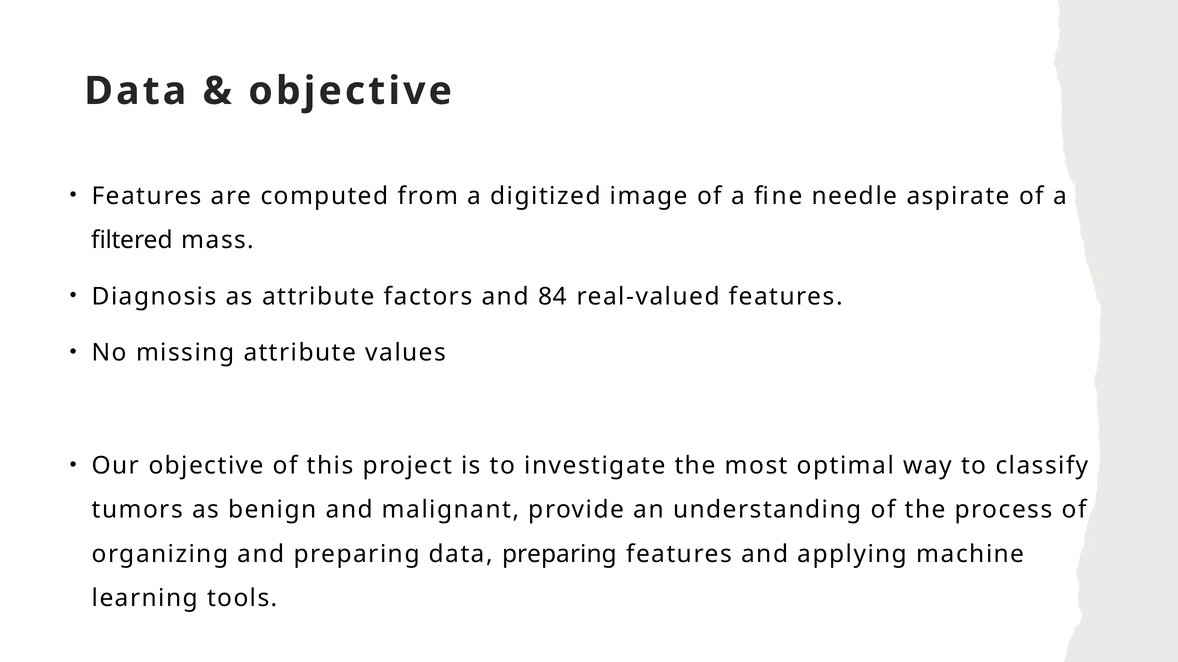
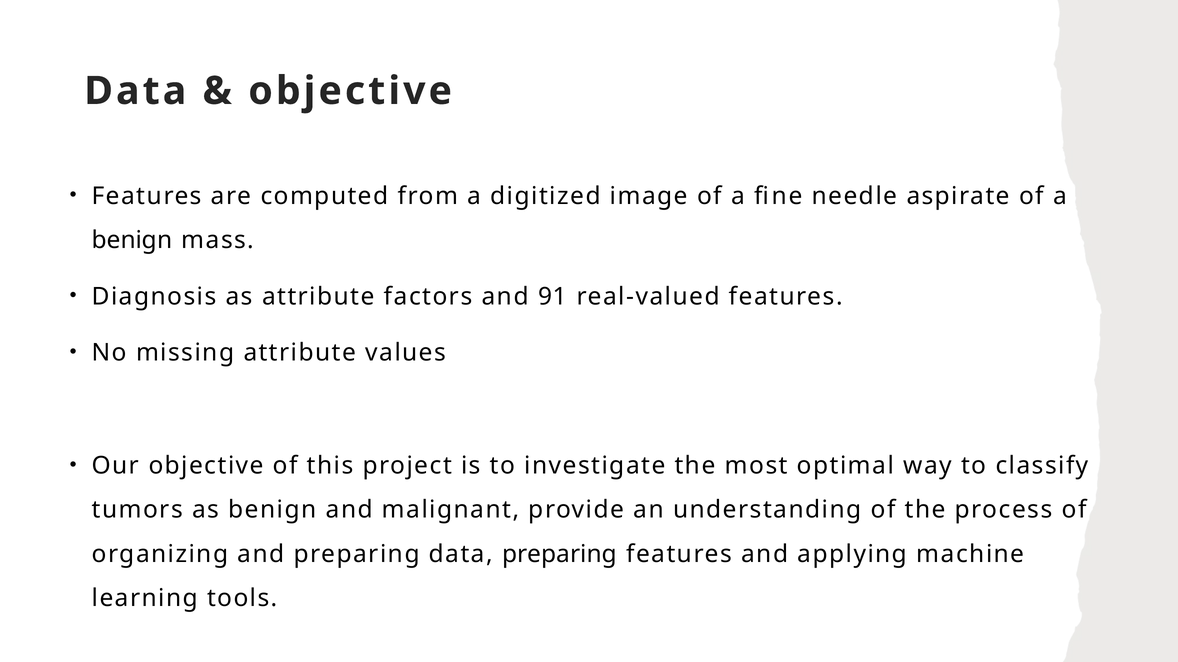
filtered at (132, 240): filtered -> benign
84: 84 -> 91
